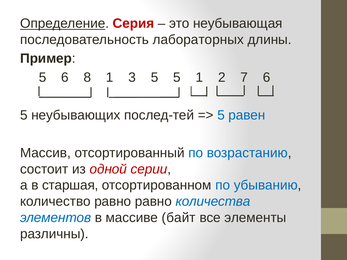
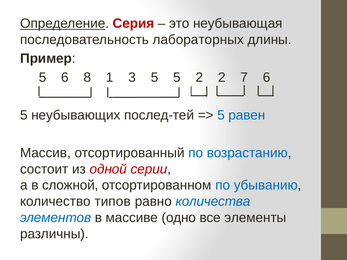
5 1: 1 -> 2
старшая: старшая -> сложной
количество равно: равно -> типов
байт: байт -> одно
